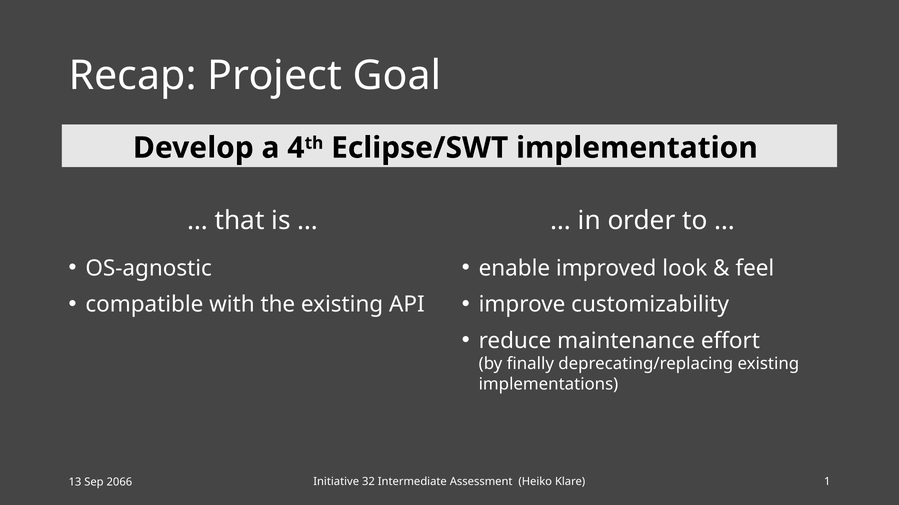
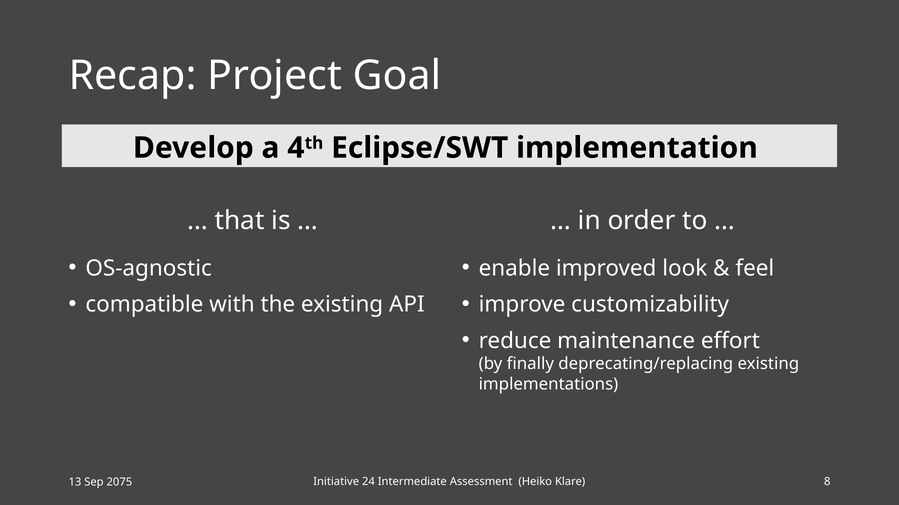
32: 32 -> 24
1: 1 -> 8
2066: 2066 -> 2075
